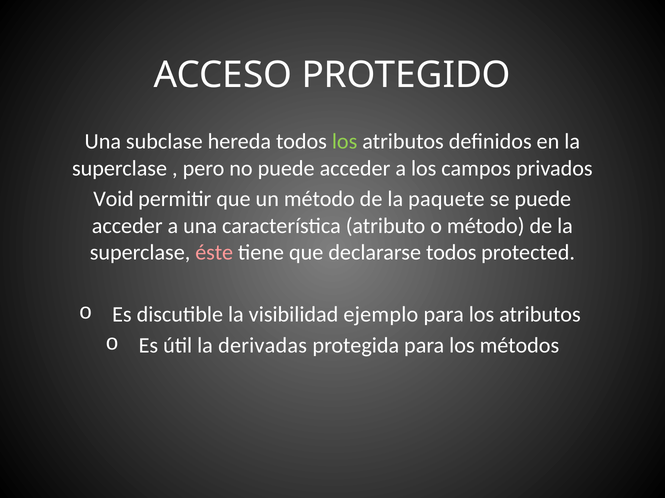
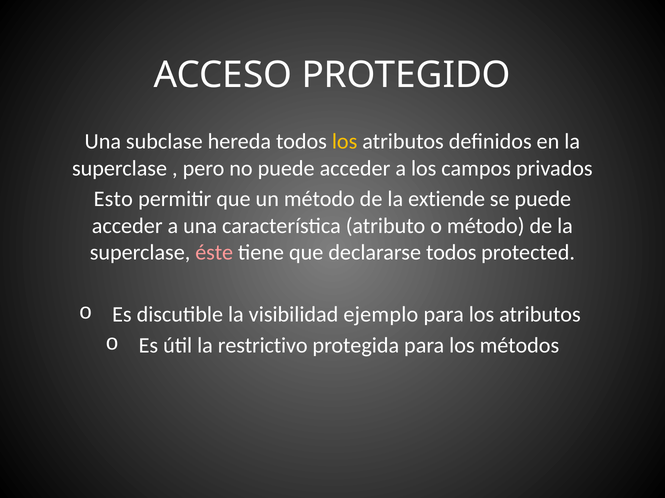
los at (345, 142) colour: light green -> yellow
Void: Void -> Esto
paquete: paquete -> extiende
derivadas: derivadas -> restrictivo
